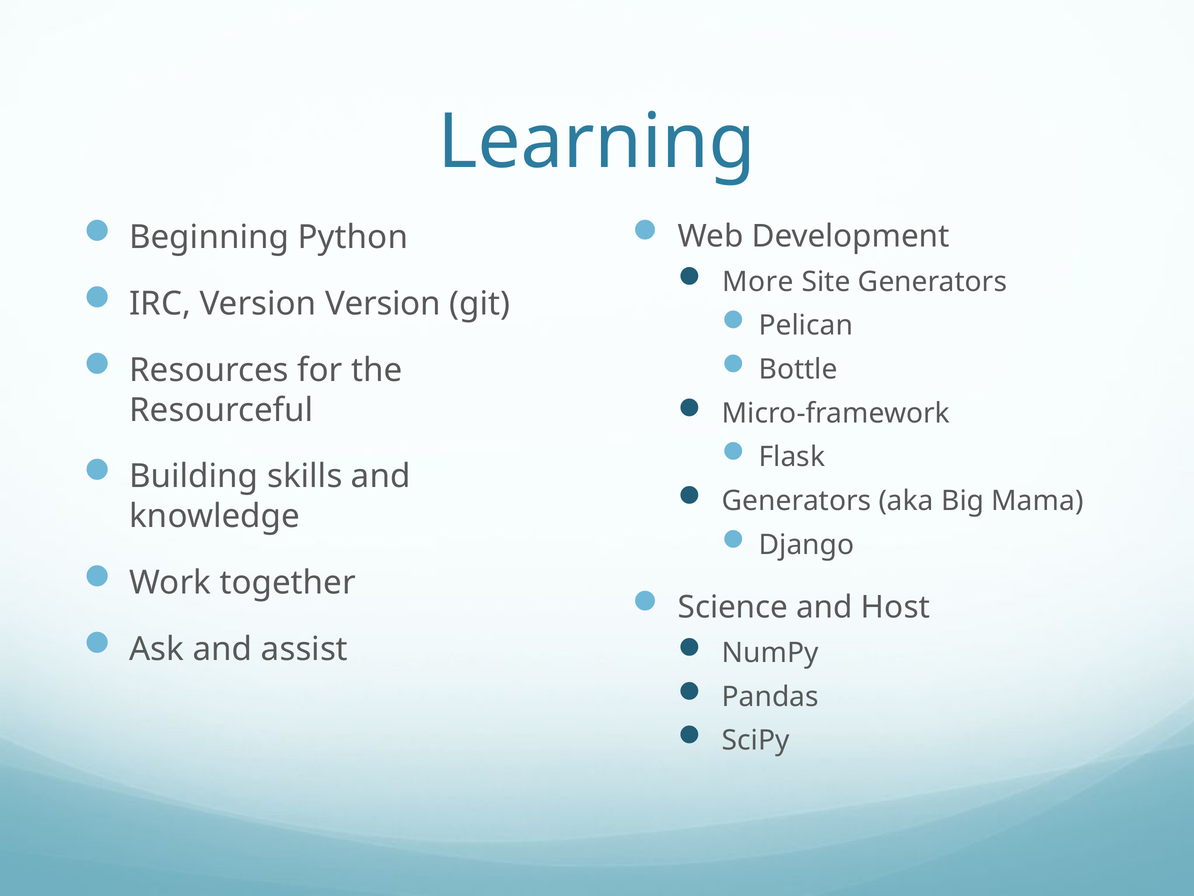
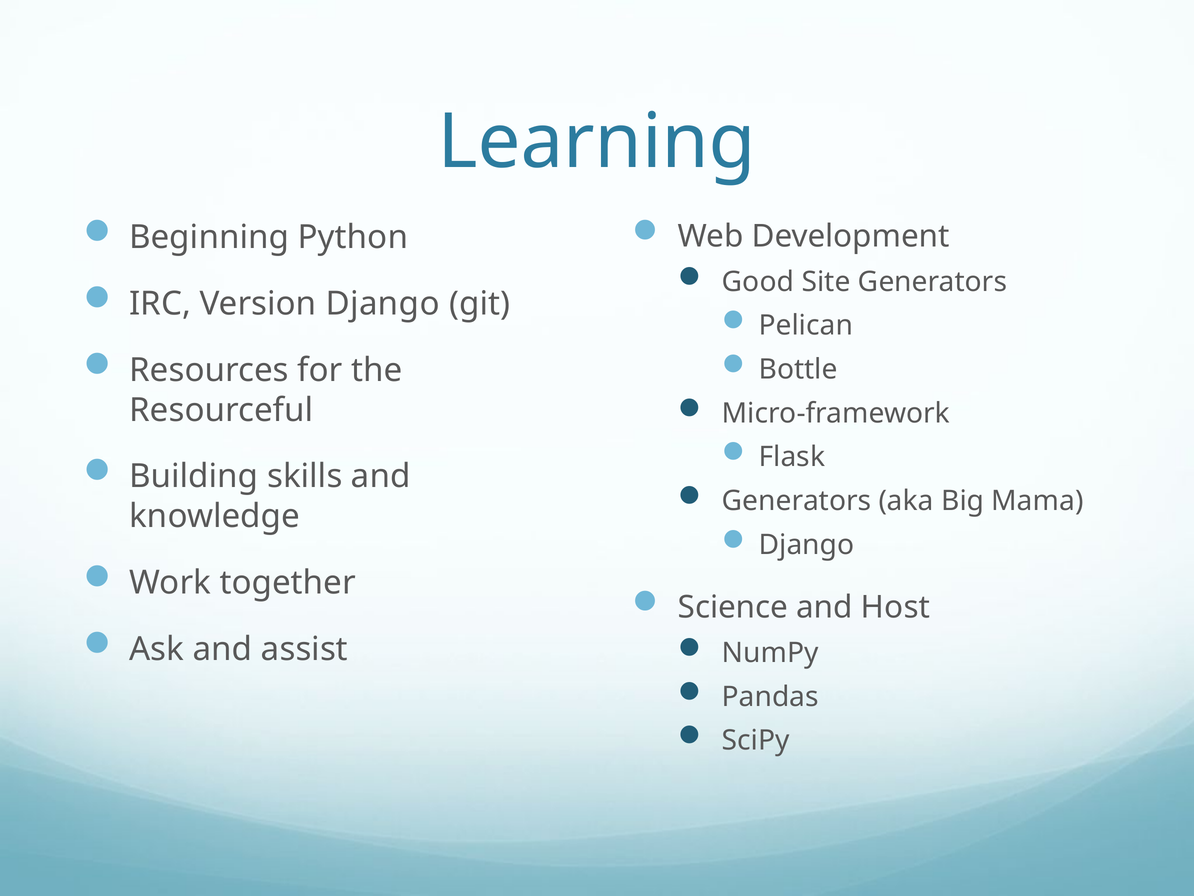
More: More -> Good
Version Version: Version -> Django
